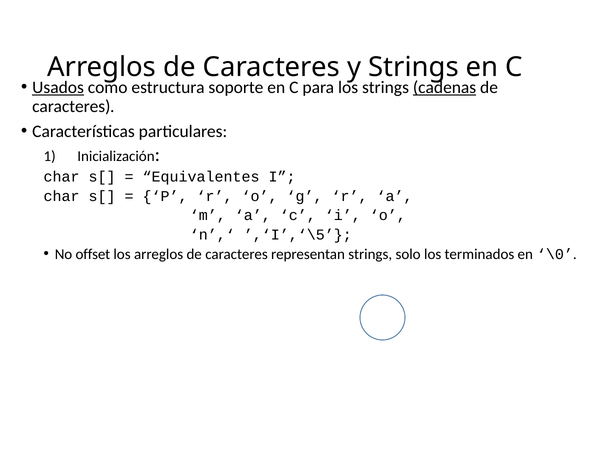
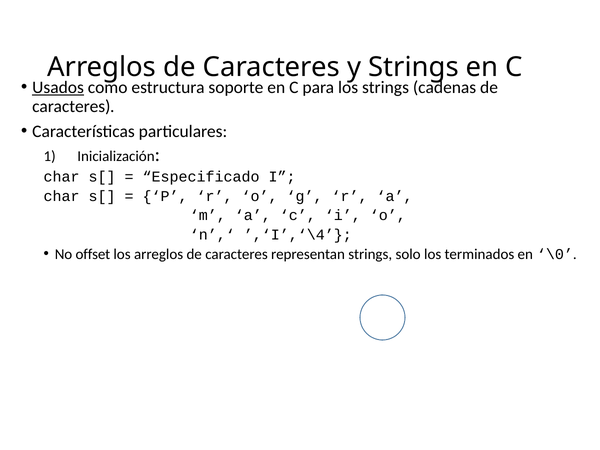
cadenas underline: present -> none
Equivalentes: Equivalentes -> Especificado
’,‘I’,‘\5: ’,‘I’,‘\5 -> ’,‘I’,‘\4
